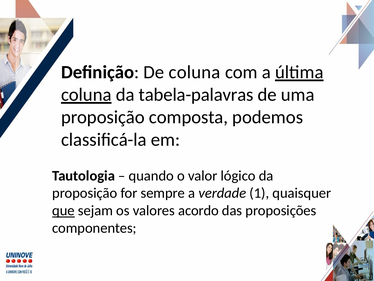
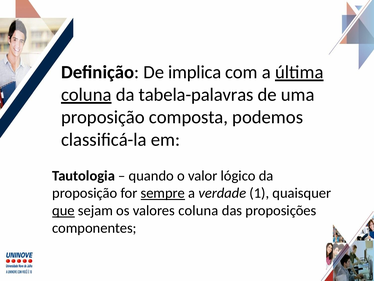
De coluna: coluna -> implica
sempre underline: none -> present
valores acordo: acordo -> coluna
